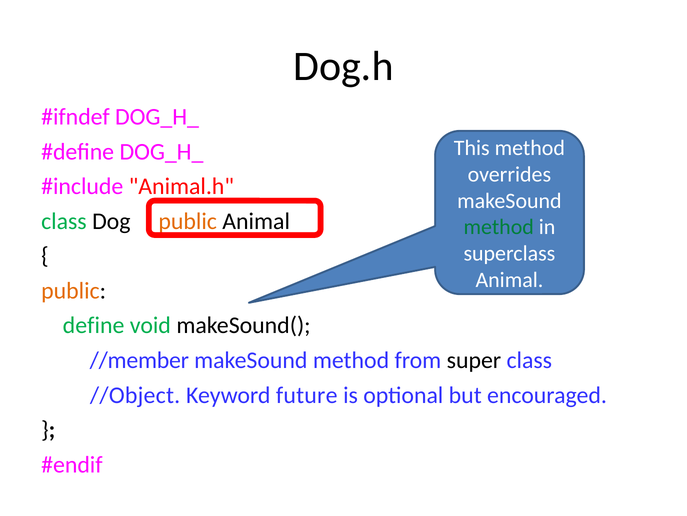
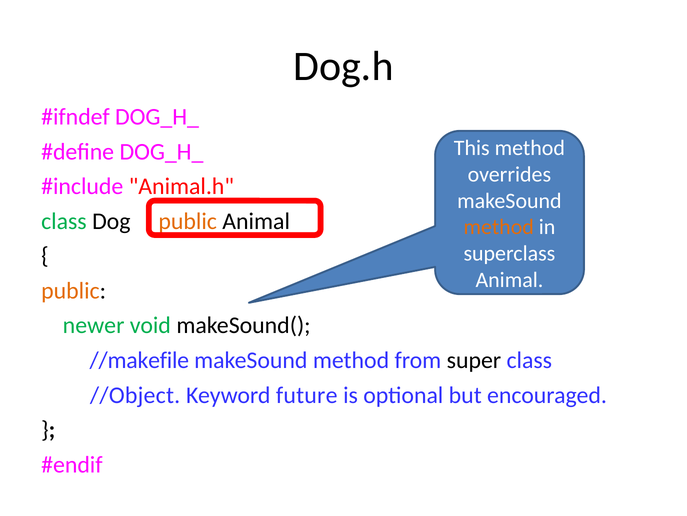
method at (499, 227) colour: green -> orange
define: define -> newer
//member: //member -> //makefile
